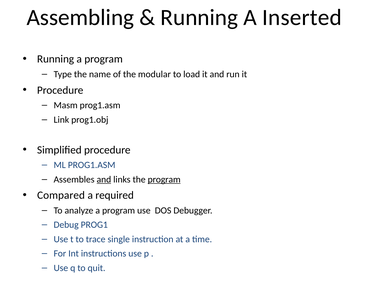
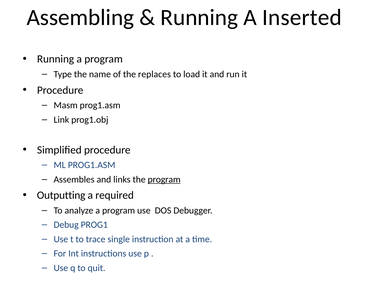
modular: modular -> replaces
and at (104, 179) underline: present -> none
Compared: Compared -> Outputting
